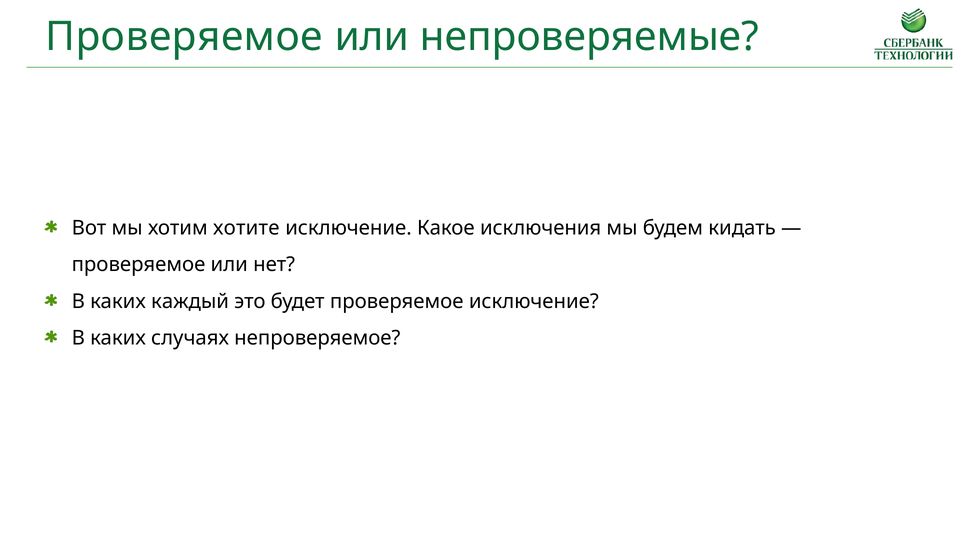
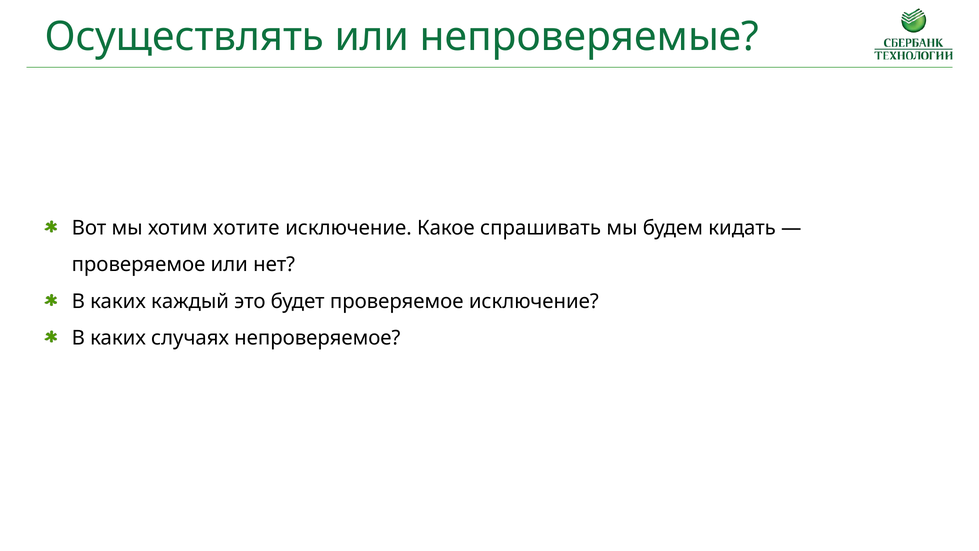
Проверяемое at (184, 37): Проверяемое -> Осуществлять
исключения: исключения -> спрашивать
